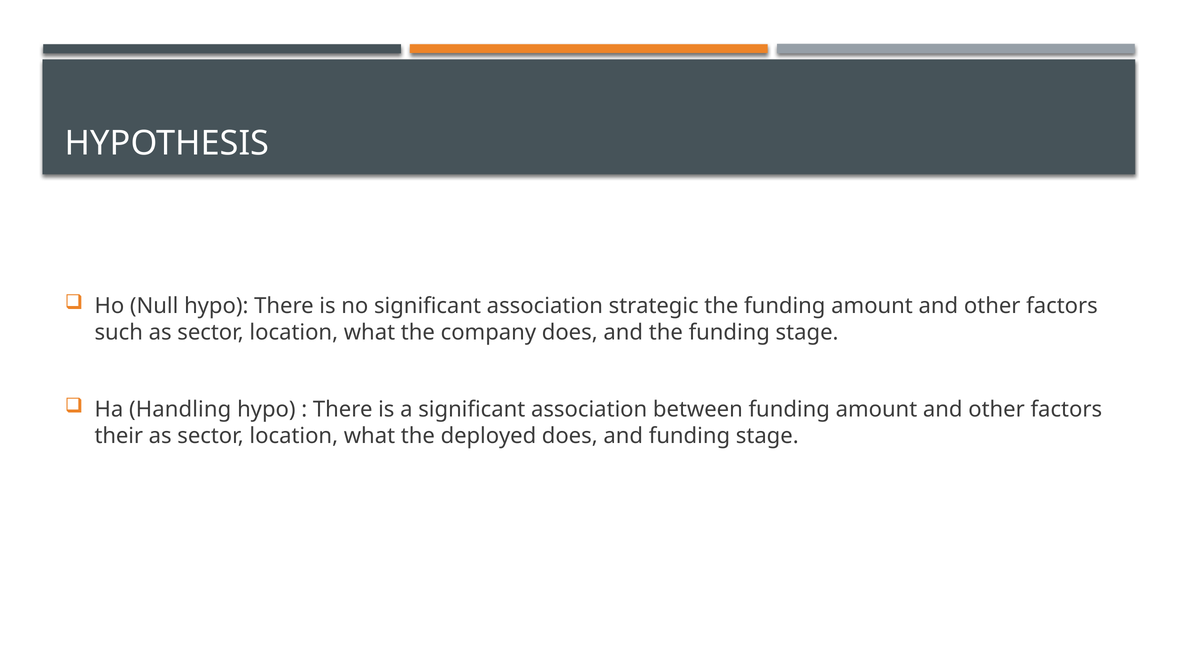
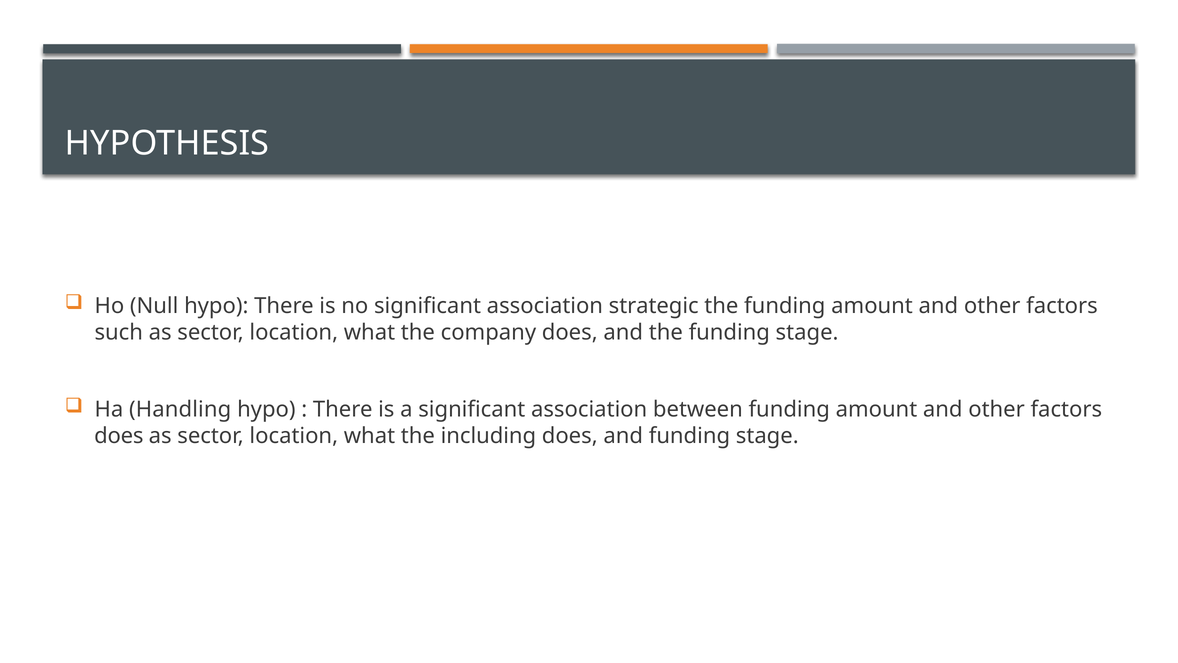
their at (119, 436): their -> does
deployed: deployed -> including
